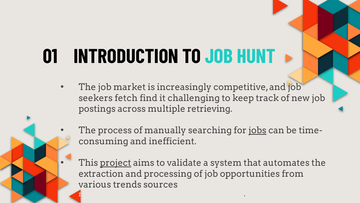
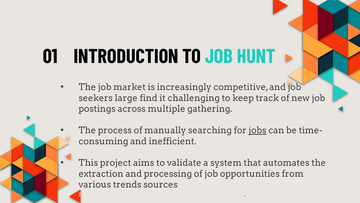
fetch: fetch -> large
retrieving: retrieving -> gathering
project underline: present -> none
